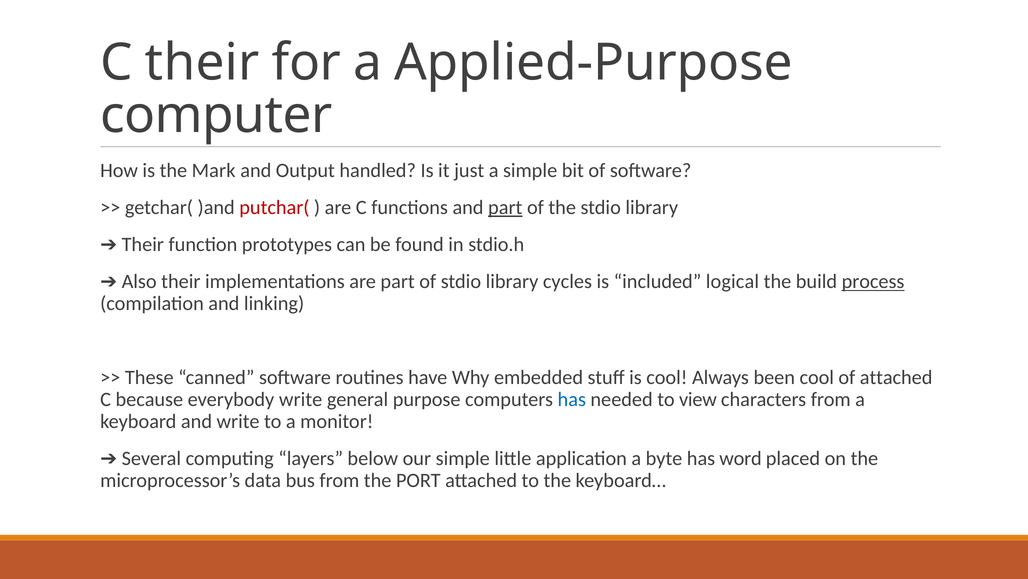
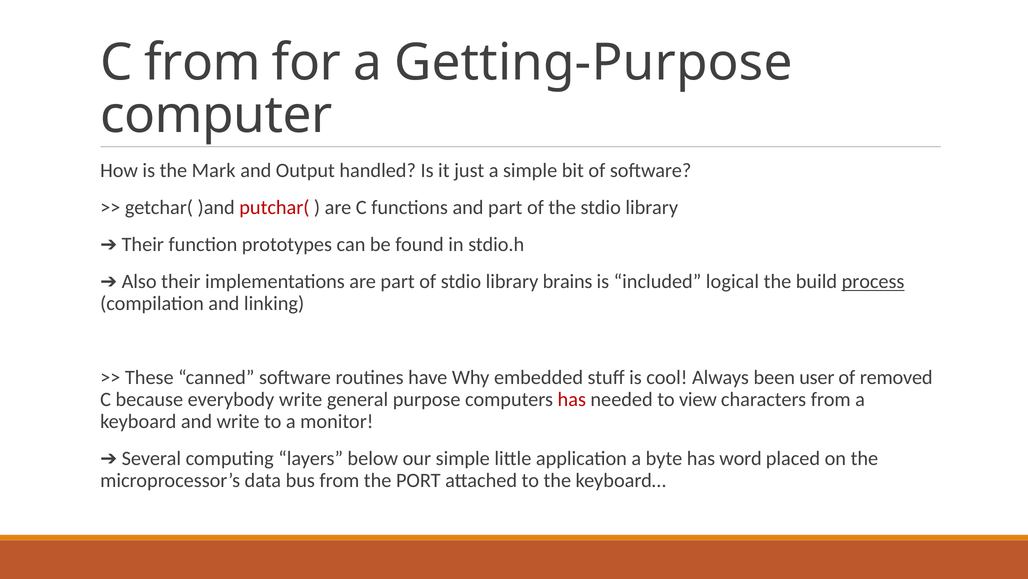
C their: their -> from
Applied-Purpose: Applied-Purpose -> Getting-Purpose
part at (505, 207) underline: present -> none
cycles: cycles -> brains
been cool: cool -> user
of attached: attached -> removed
has at (572, 399) colour: blue -> red
